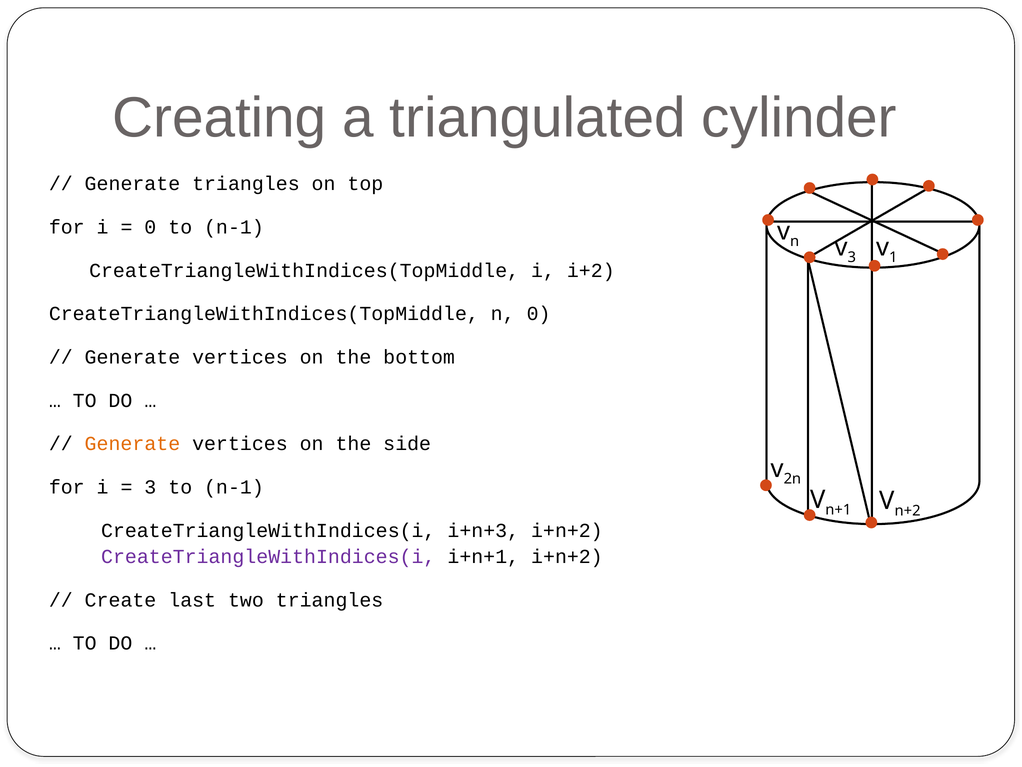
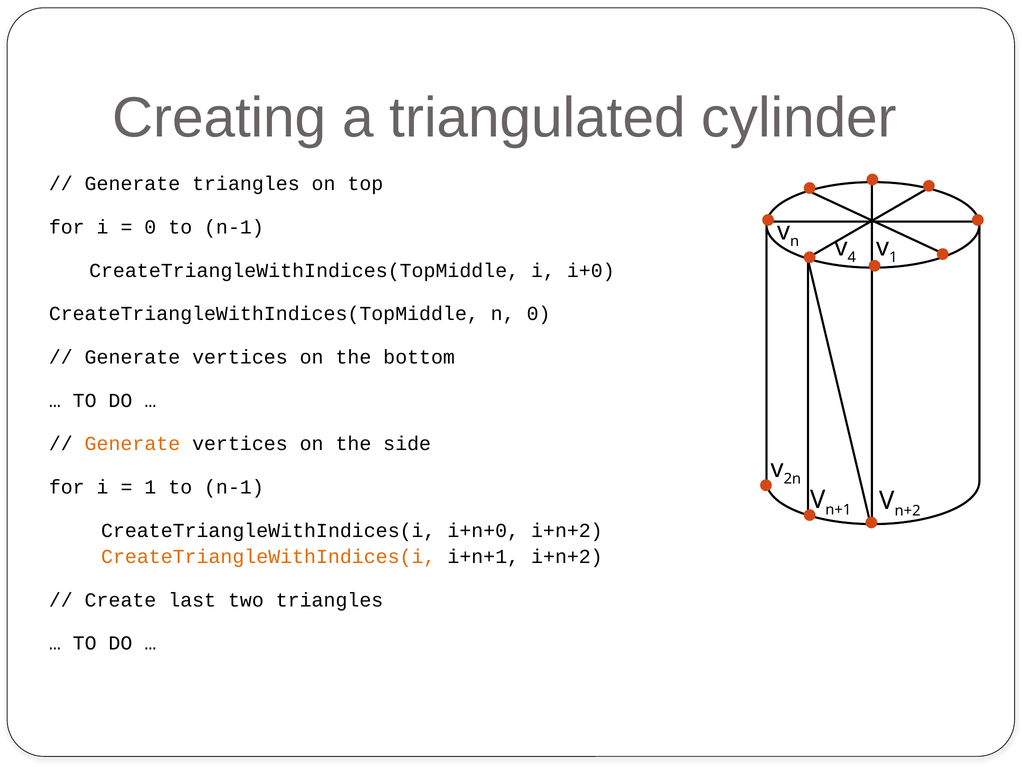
3 at (852, 257): 3 -> 4
i+2: i+2 -> i+0
3 at (150, 487): 3 -> 1
i+n+3: i+n+3 -> i+n+0
CreateTriangleWithIndices(i at (268, 556) colour: purple -> orange
